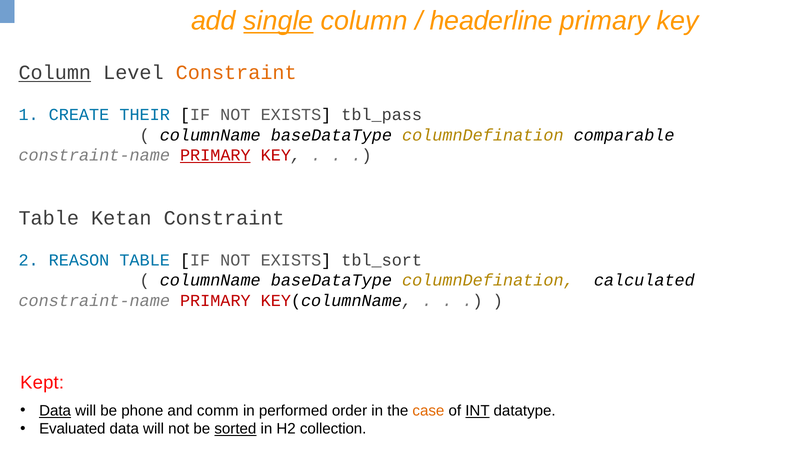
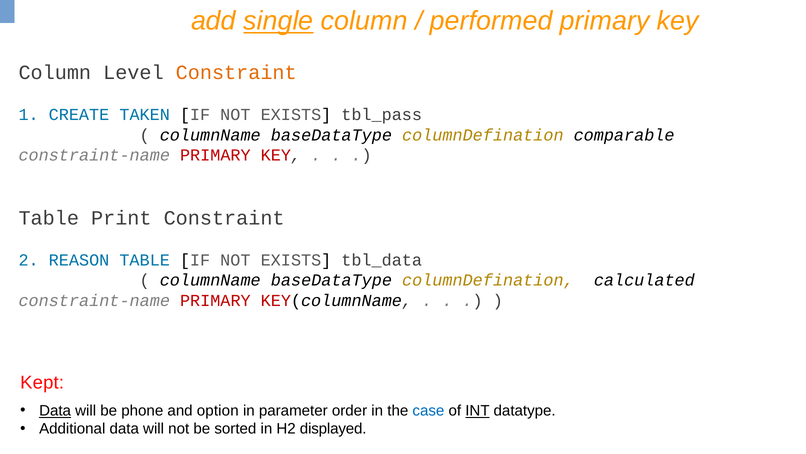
headerline: headerline -> performed
Column at (55, 73) underline: present -> none
THEIR: THEIR -> TAKEN
PRIMARY at (215, 155) underline: present -> none
Ketan: Ketan -> Print
tbl_sort: tbl_sort -> tbl_data
comm: comm -> option
performed: performed -> parameter
case colour: orange -> blue
Evaluated: Evaluated -> Additional
sorted underline: present -> none
collection: collection -> displayed
